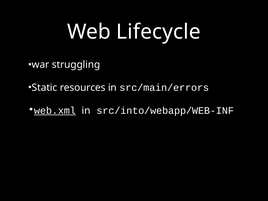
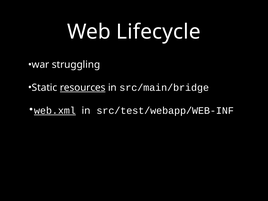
resources underline: none -> present
src/main/errors: src/main/errors -> src/main/bridge
src/into/webapp/WEB-INF: src/into/webapp/WEB-INF -> src/test/webapp/WEB-INF
